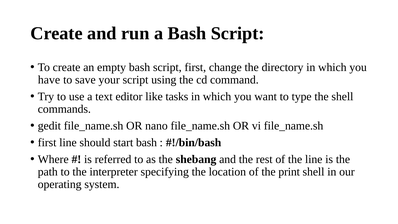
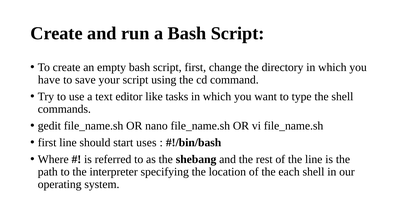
start bash: bash -> uses
print: print -> each
